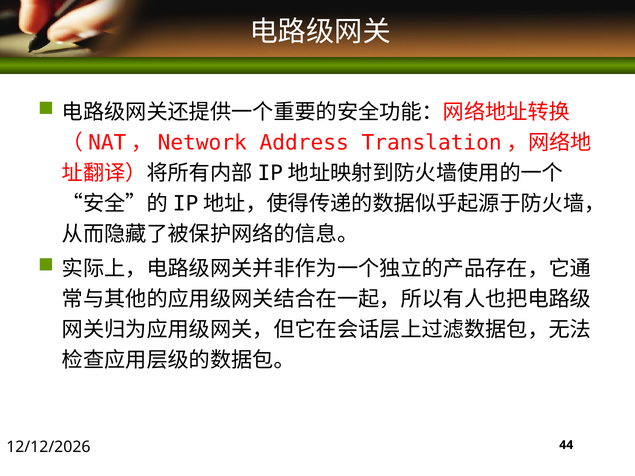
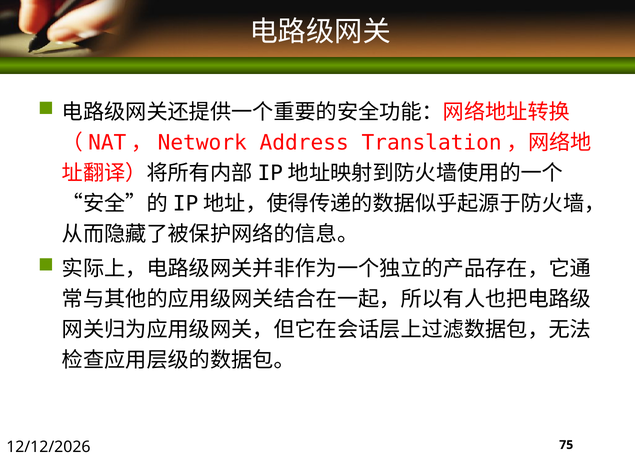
44: 44 -> 75
